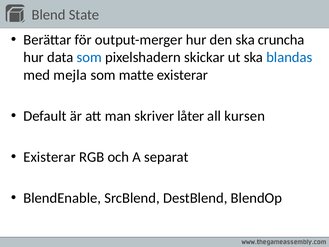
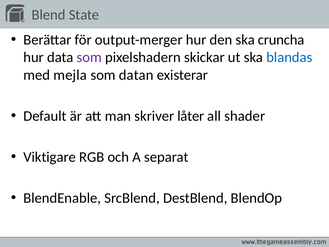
som at (89, 57) colour: blue -> purple
matte: matte -> datan
kursen: kursen -> shader
Existerar at (50, 157): Existerar -> Viktigare
